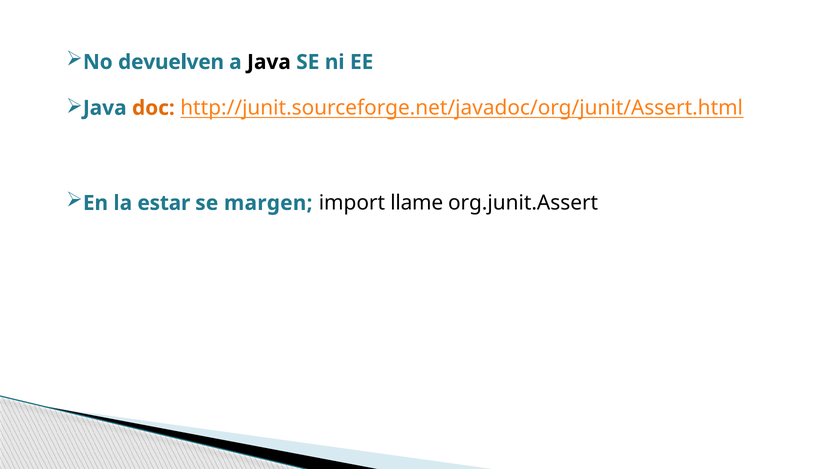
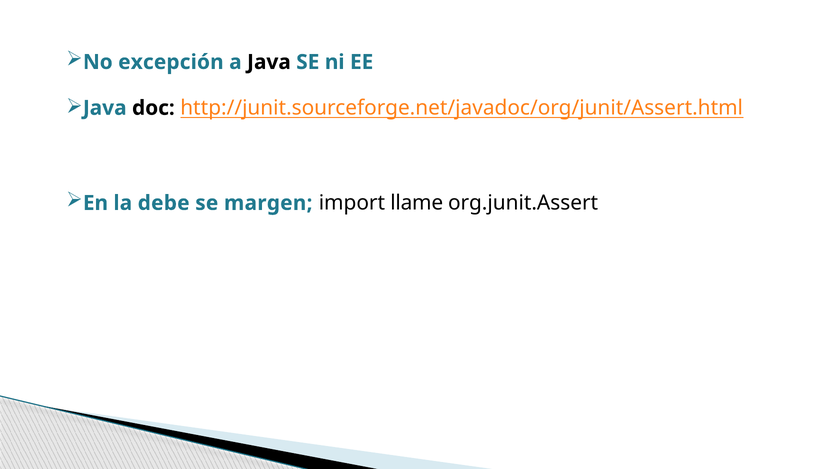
devuelven: devuelven -> excepción
doc colour: orange -> black
estar: estar -> debe
